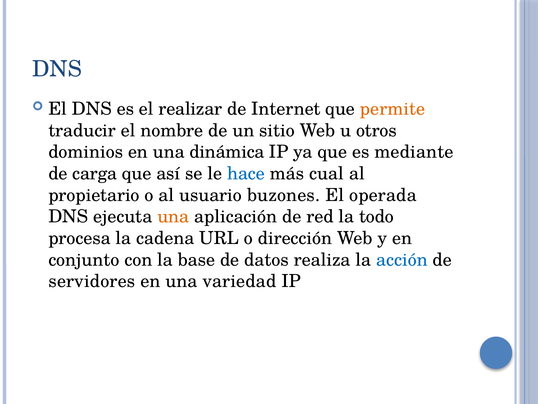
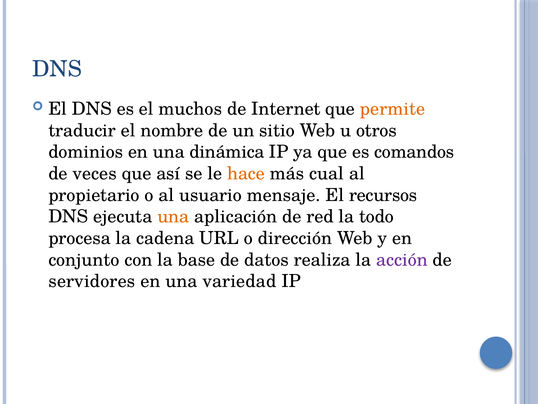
realizar: realizar -> muchos
mediante: mediante -> comandos
carga: carga -> veces
hace colour: blue -> orange
buzones: buzones -> mensaje
operada: operada -> recursos
acción colour: blue -> purple
